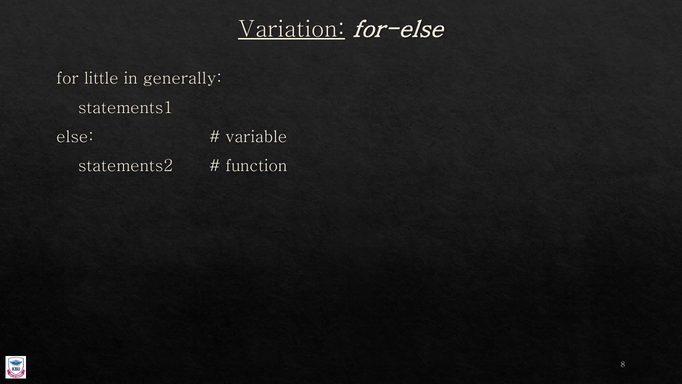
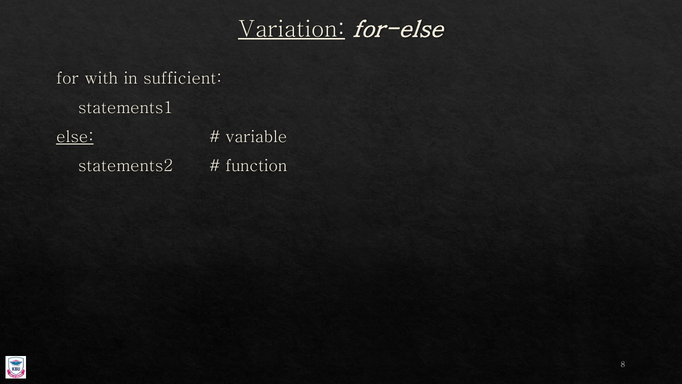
little: little -> with
generally: generally -> sufficient
else underline: none -> present
